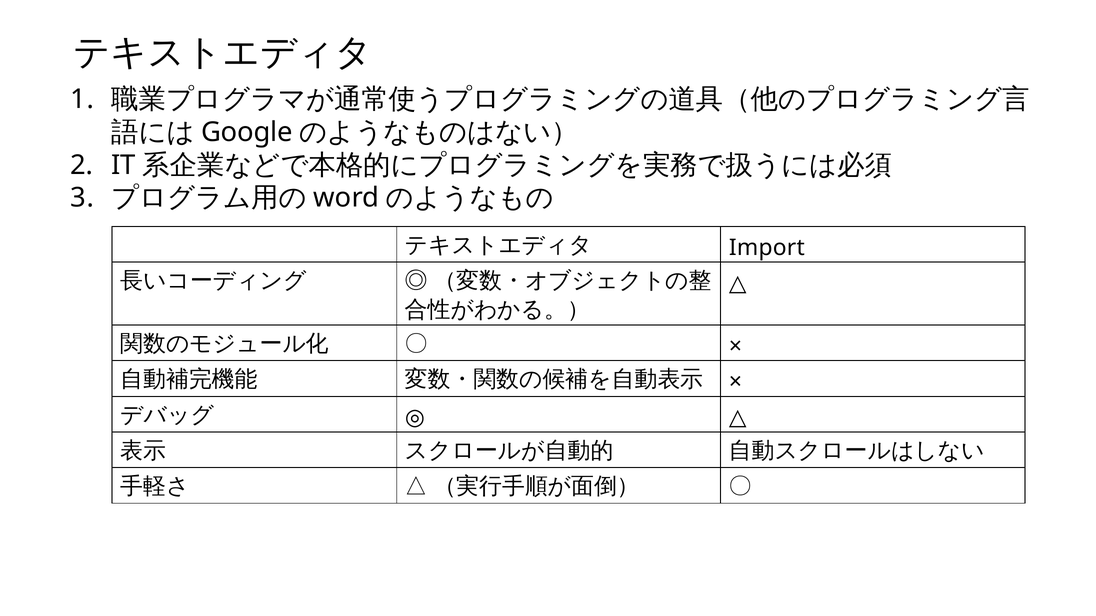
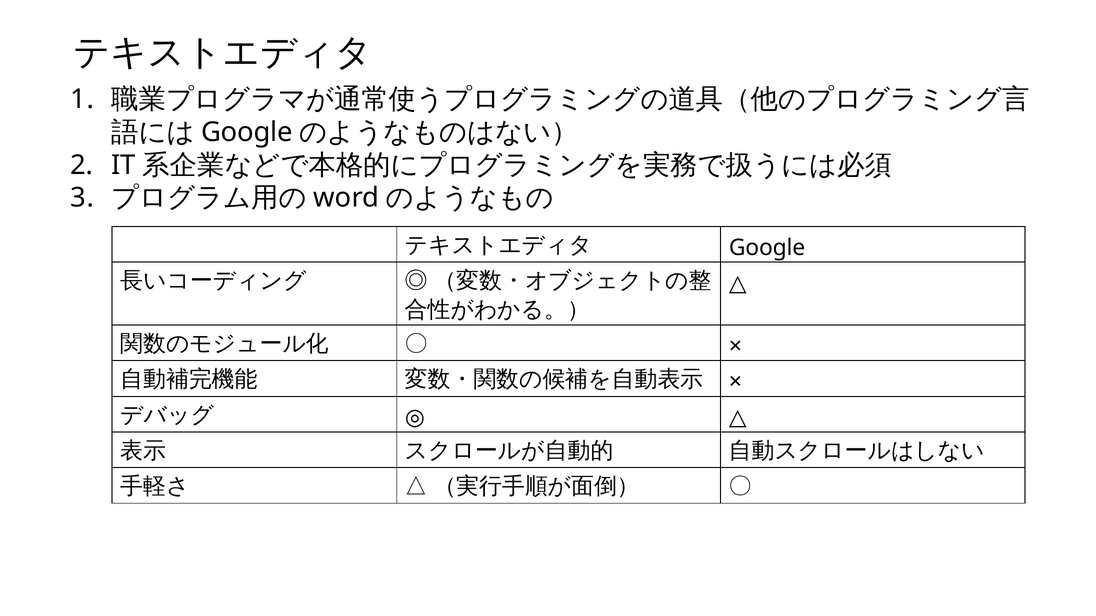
Import at (767, 248): Import -> Google
